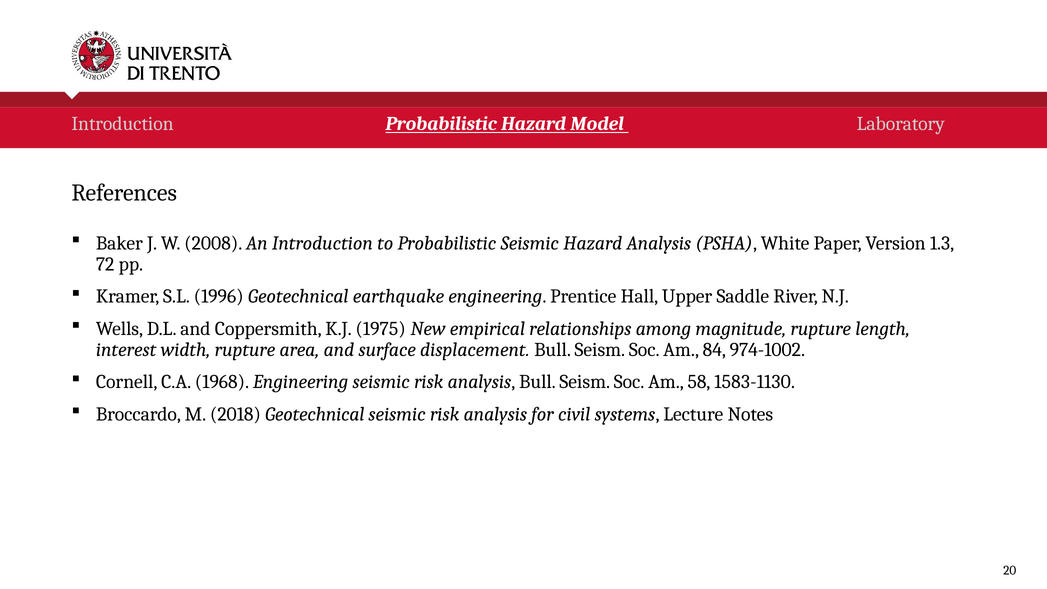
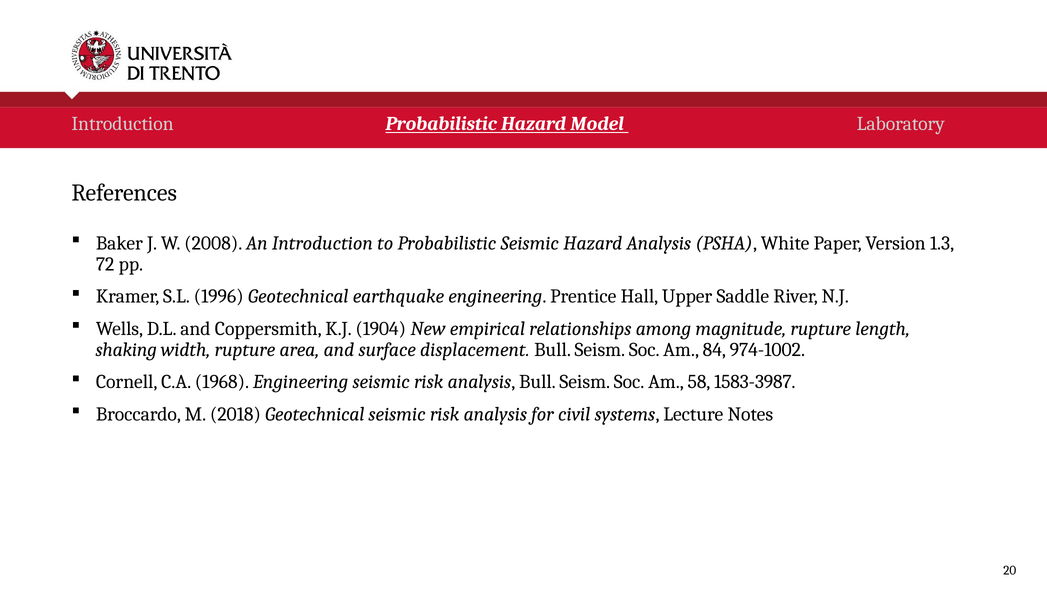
1975: 1975 -> 1904
interest: interest -> shaking
1583-1130: 1583-1130 -> 1583-3987
